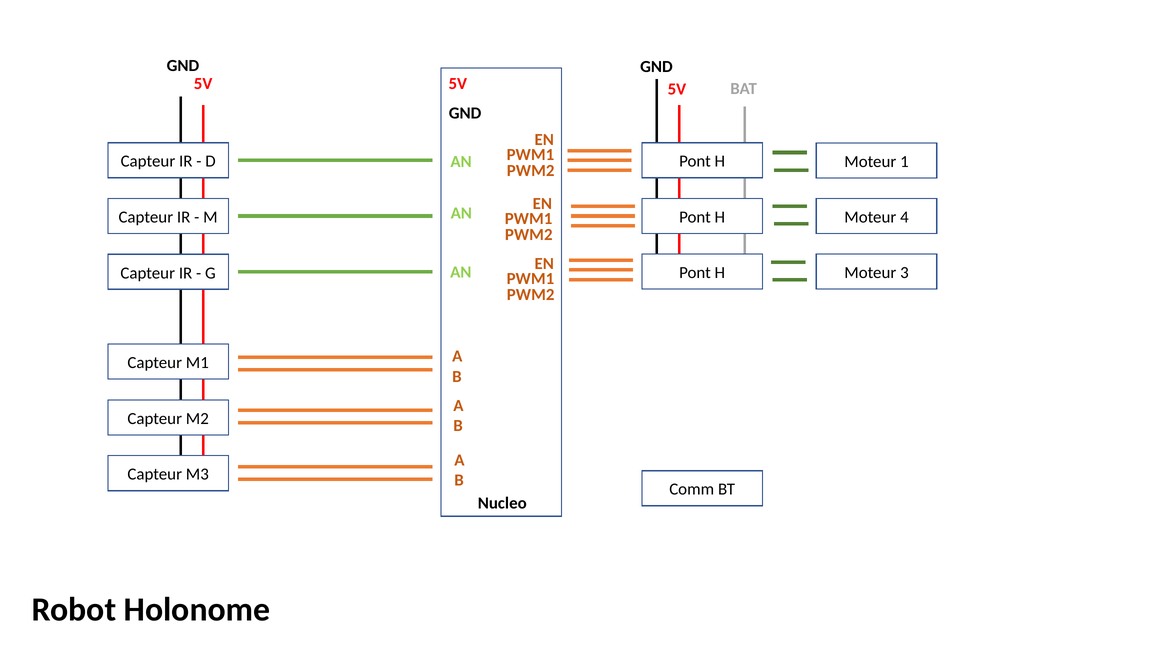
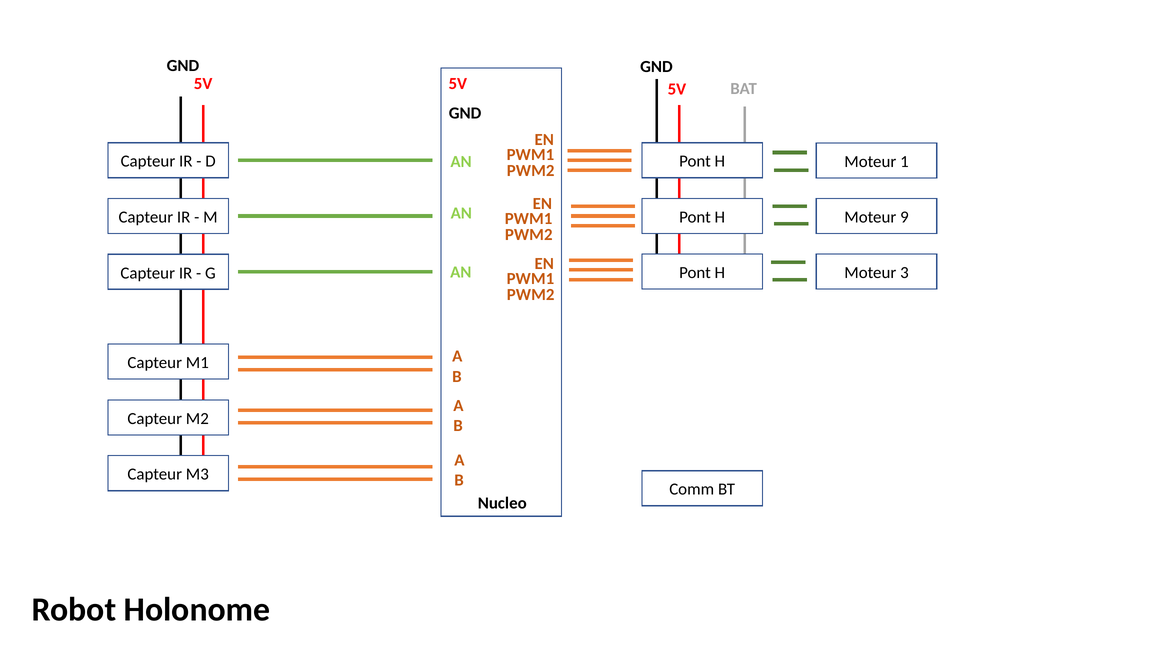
4: 4 -> 9
